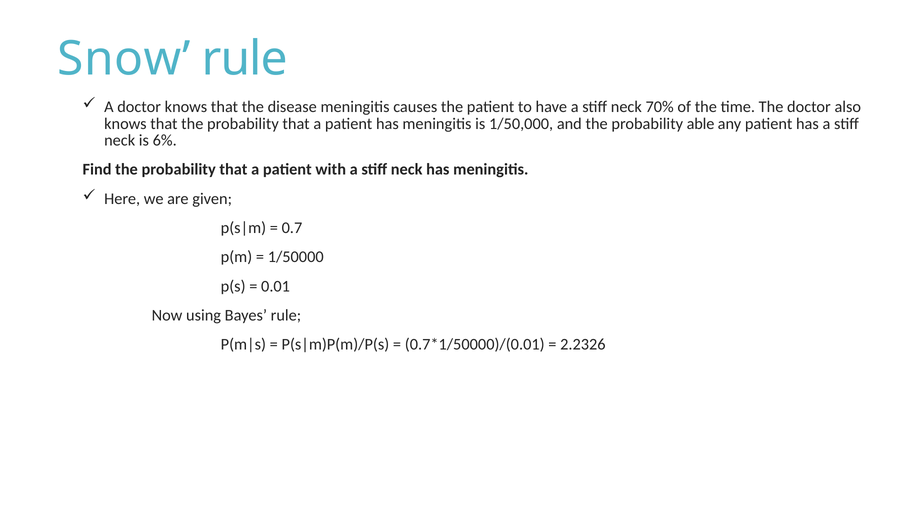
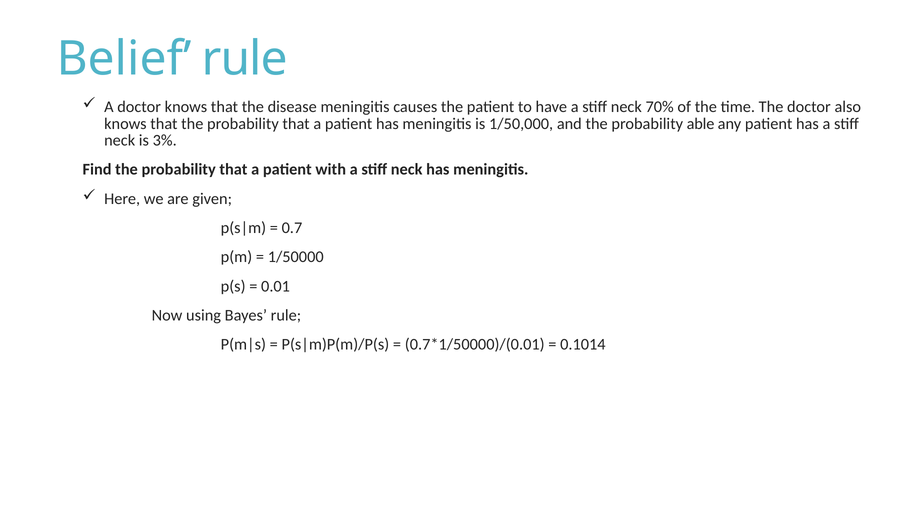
Snow: Snow -> Belief
6%: 6% -> 3%
2.2326: 2.2326 -> 0.1014
